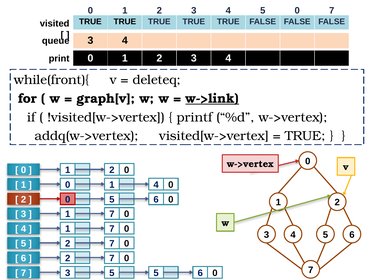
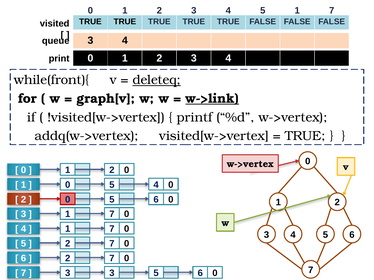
4 5 0: 0 -> 1
deleteq underline: none -> present
1 at (112, 185): 1 -> 5
3 5: 5 -> 3
